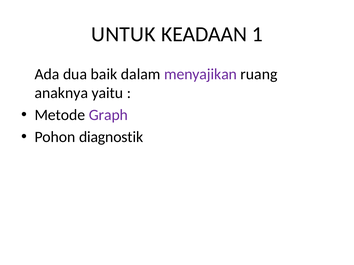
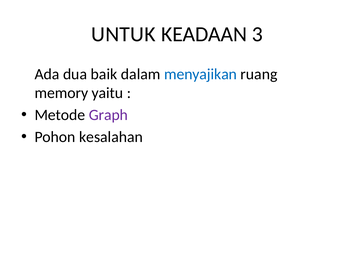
1: 1 -> 3
menyajikan colour: purple -> blue
anaknya: anaknya -> memory
diagnostik: diagnostik -> kesalahan
